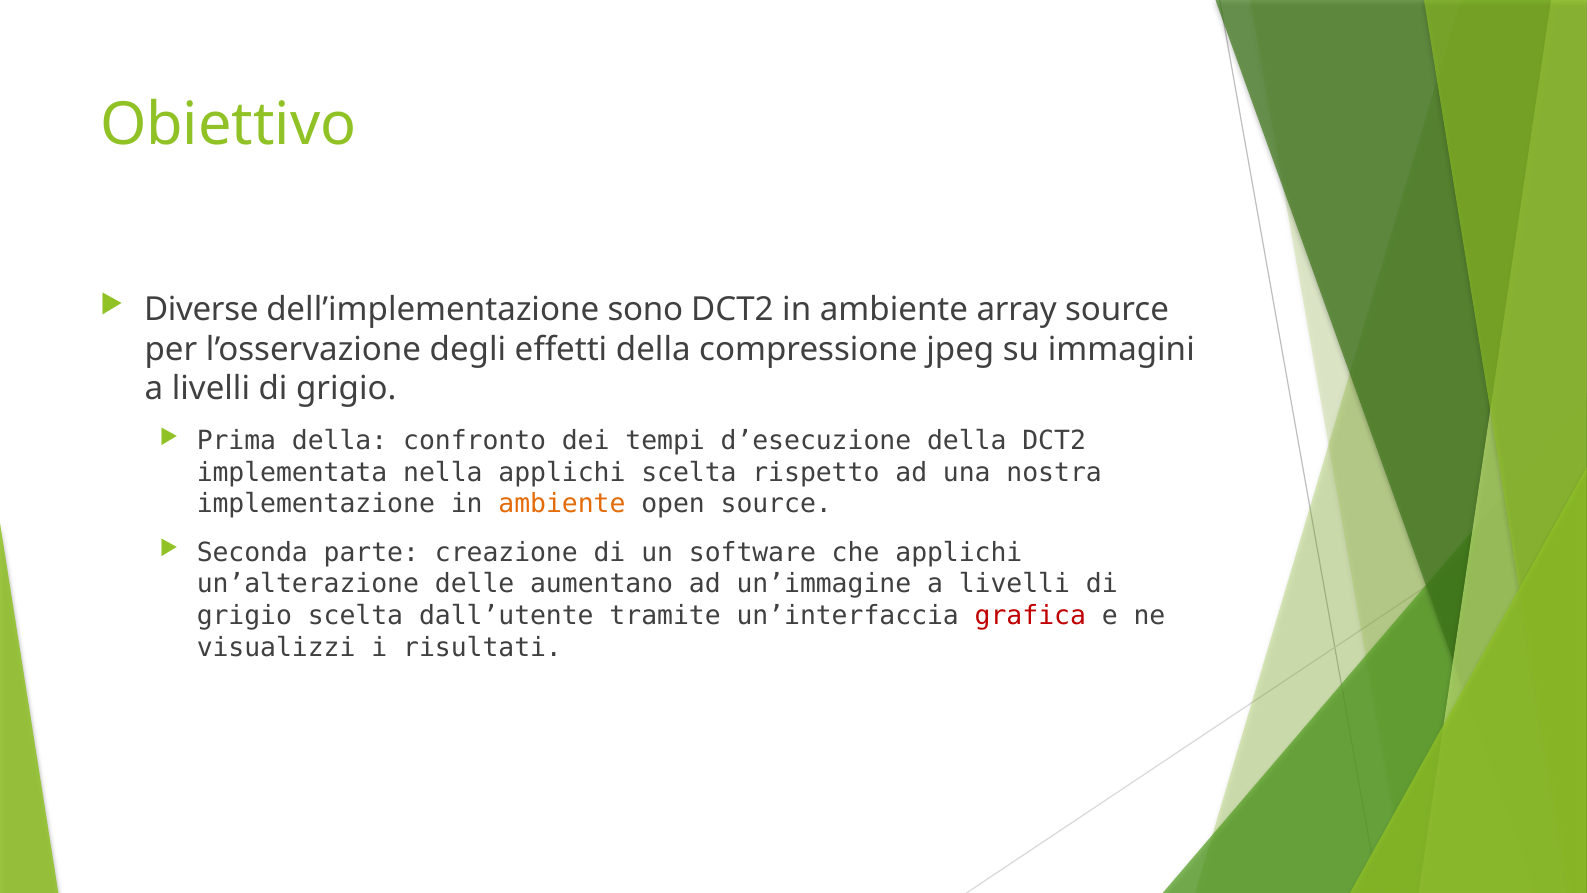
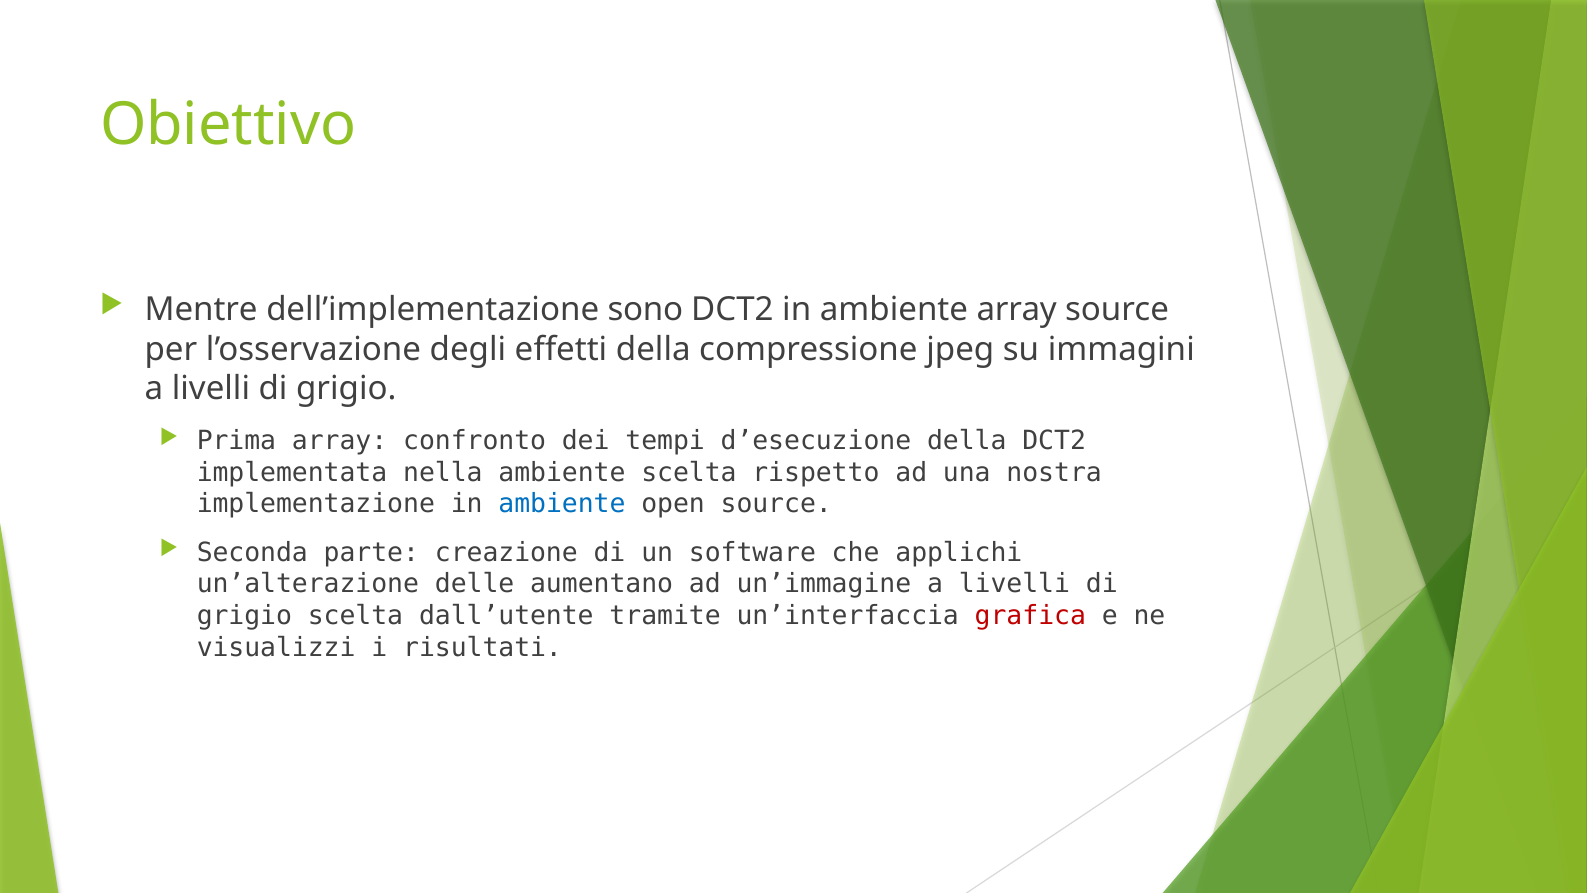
Diverse: Diverse -> Mentre
Prima della: della -> array
nella applichi: applichi -> ambiente
ambiente at (562, 504) colour: orange -> blue
